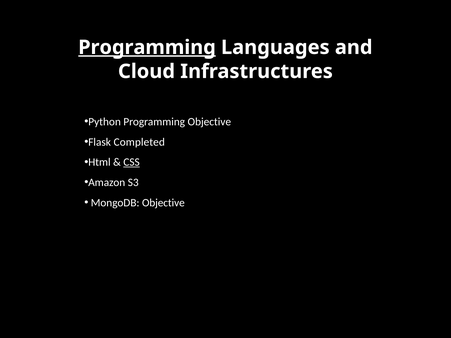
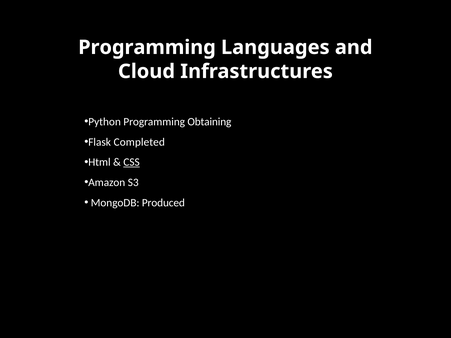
Programming at (147, 47) underline: present -> none
Programming Objective: Objective -> Obtaining
MongoDB Objective: Objective -> Produced
